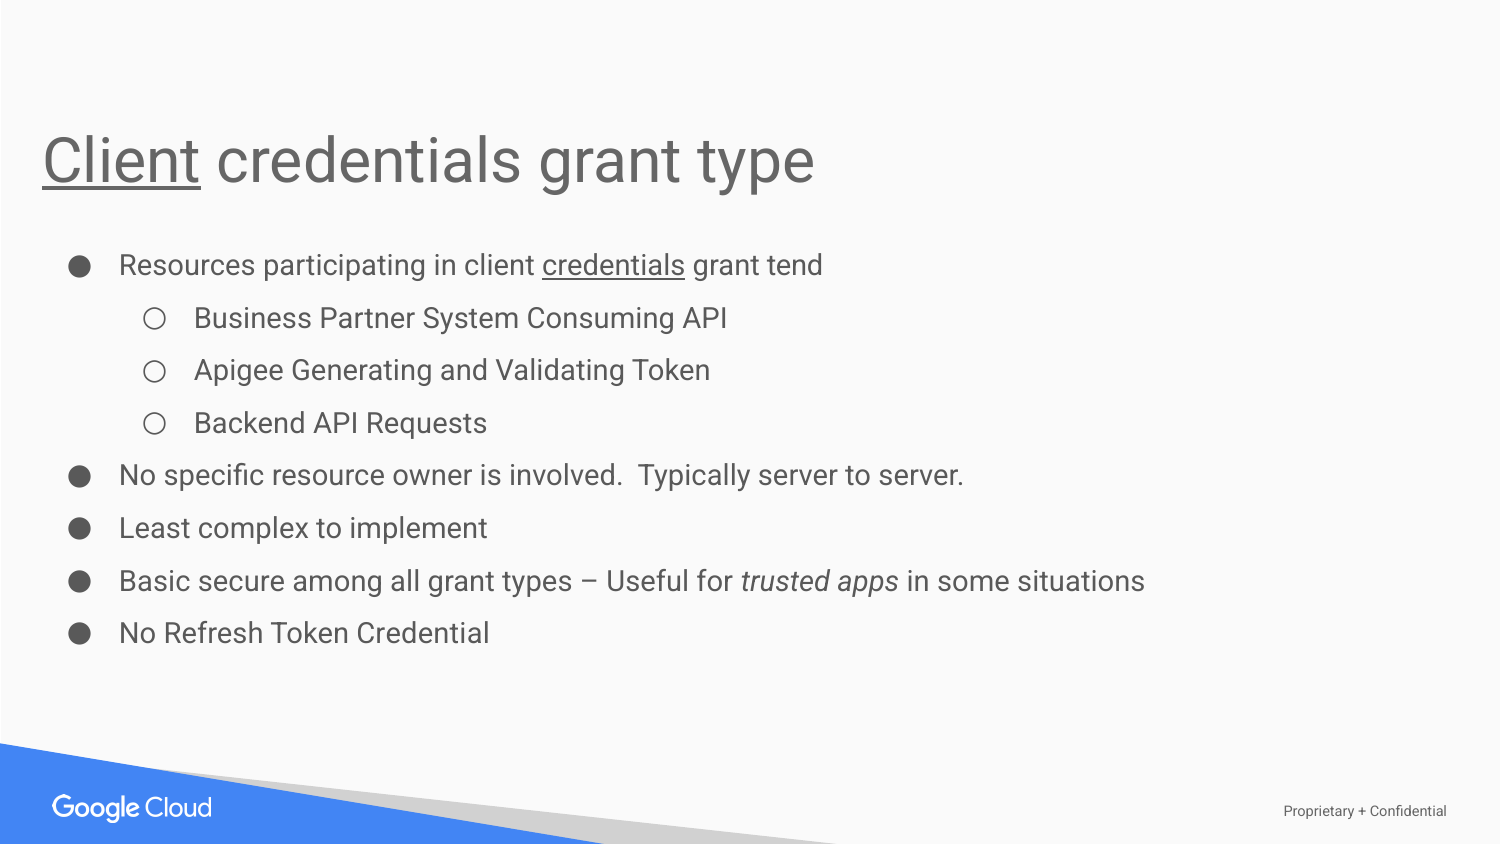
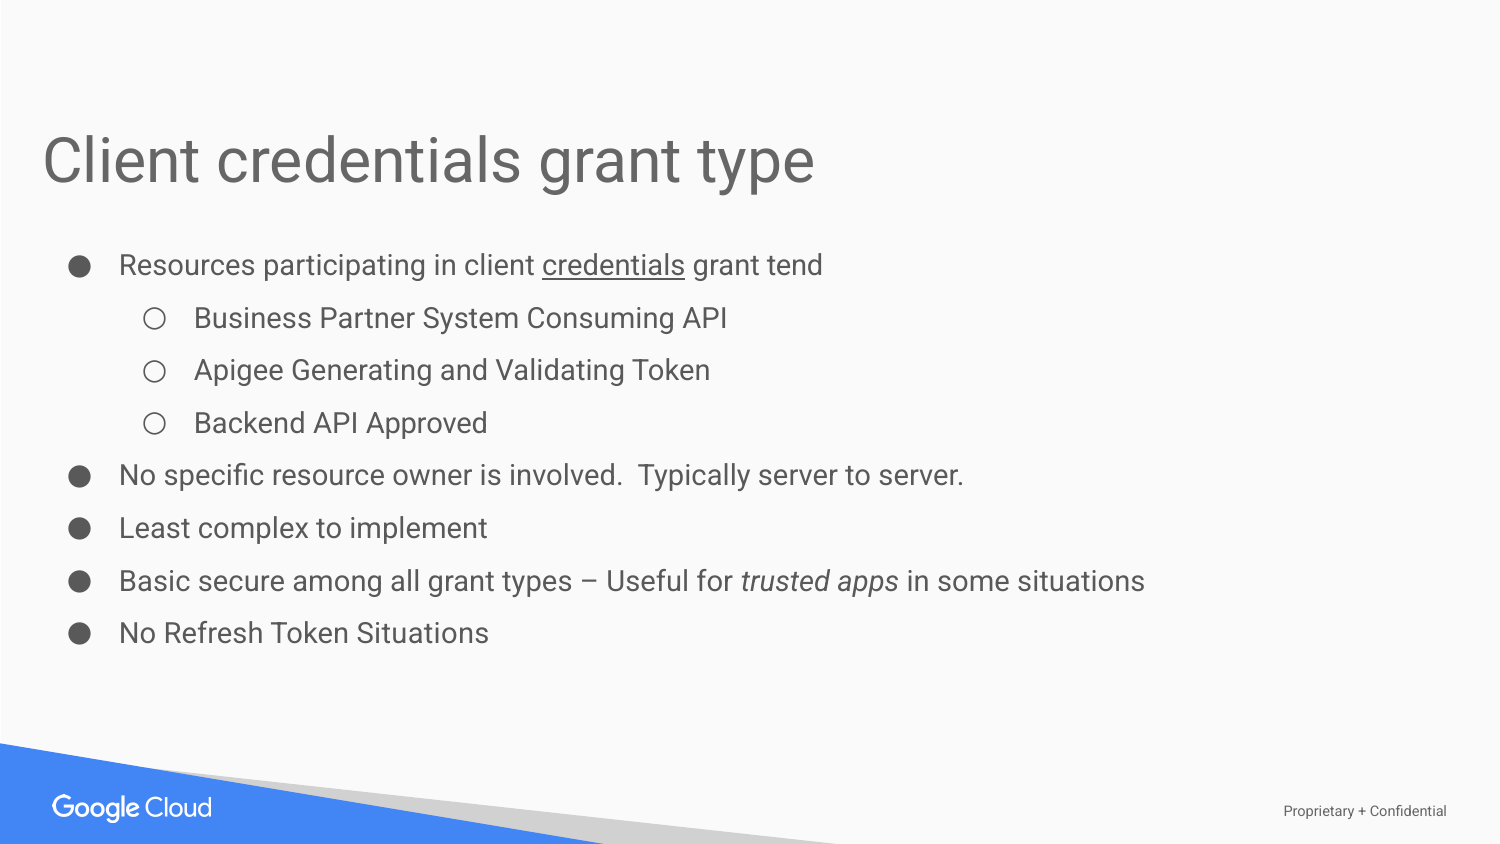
Client at (122, 161) underline: present -> none
Requests: Requests -> Approved
Token Credential: Credential -> Situations
